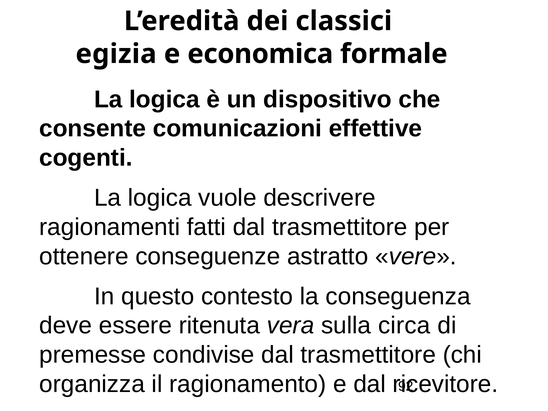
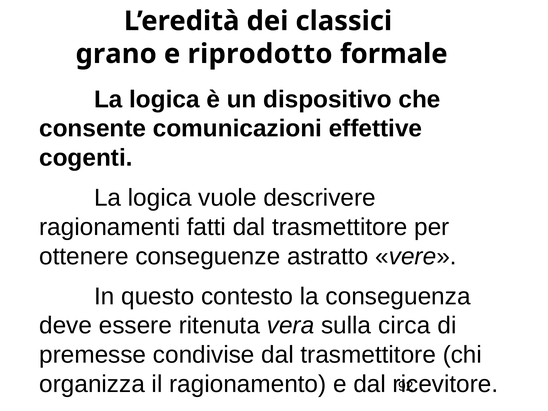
egizia: egizia -> grano
economica: economica -> riprodotto
